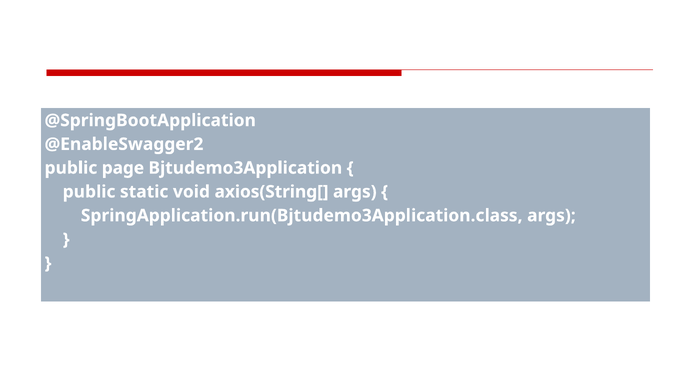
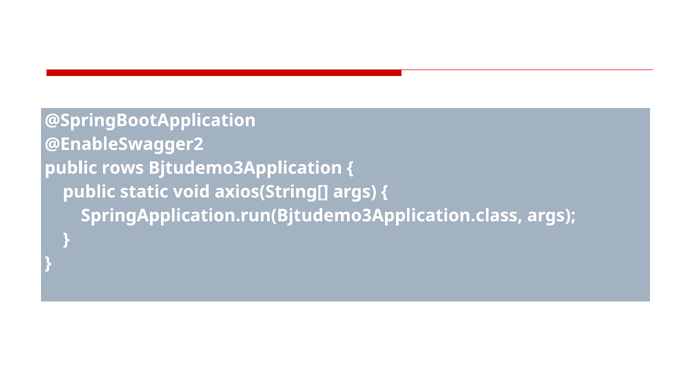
page: page -> rows
